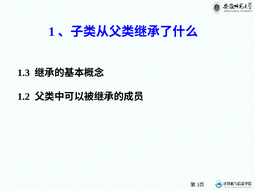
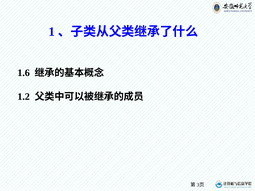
1.3: 1.3 -> 1.6
